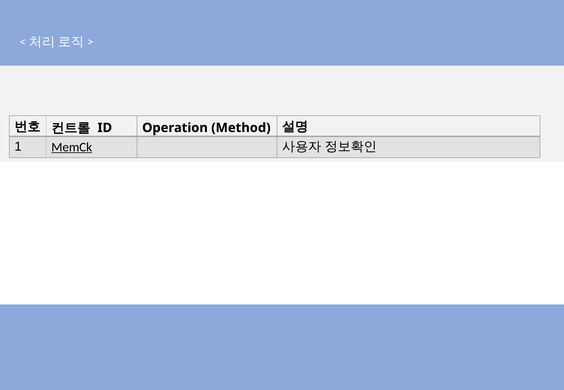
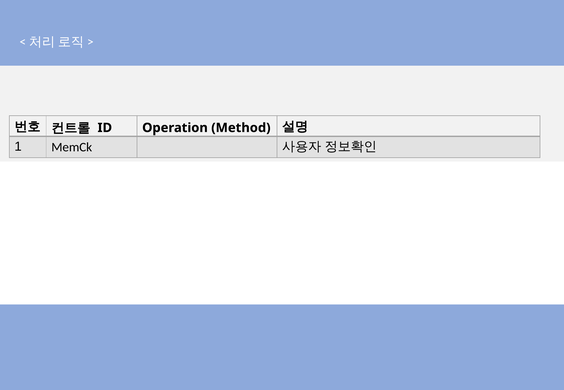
MemCk underline: present -> none
